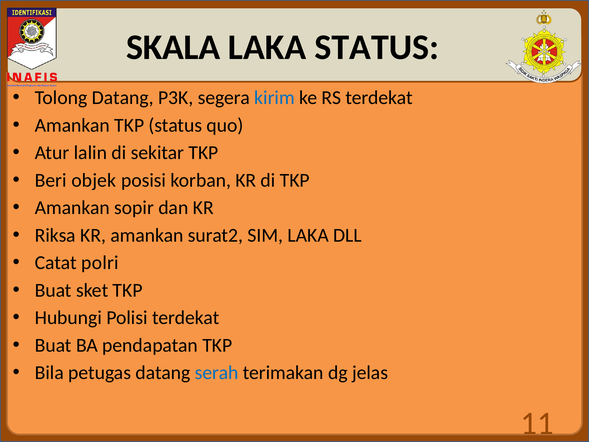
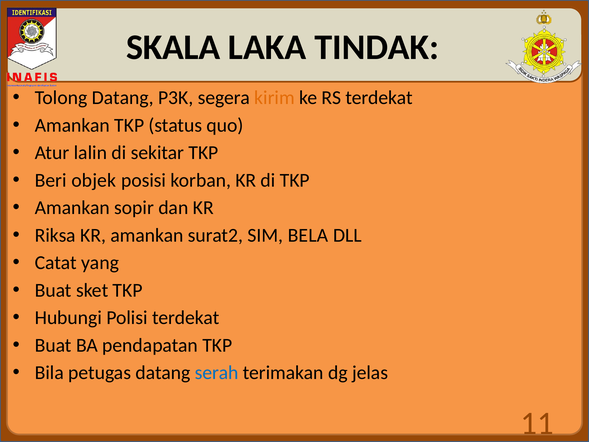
LAKA STATUS: STATUS -> TINDAK
kirim colour: blue -> orange
SIM LAKA: LAKA -> BELA
polri: polri -> yang
